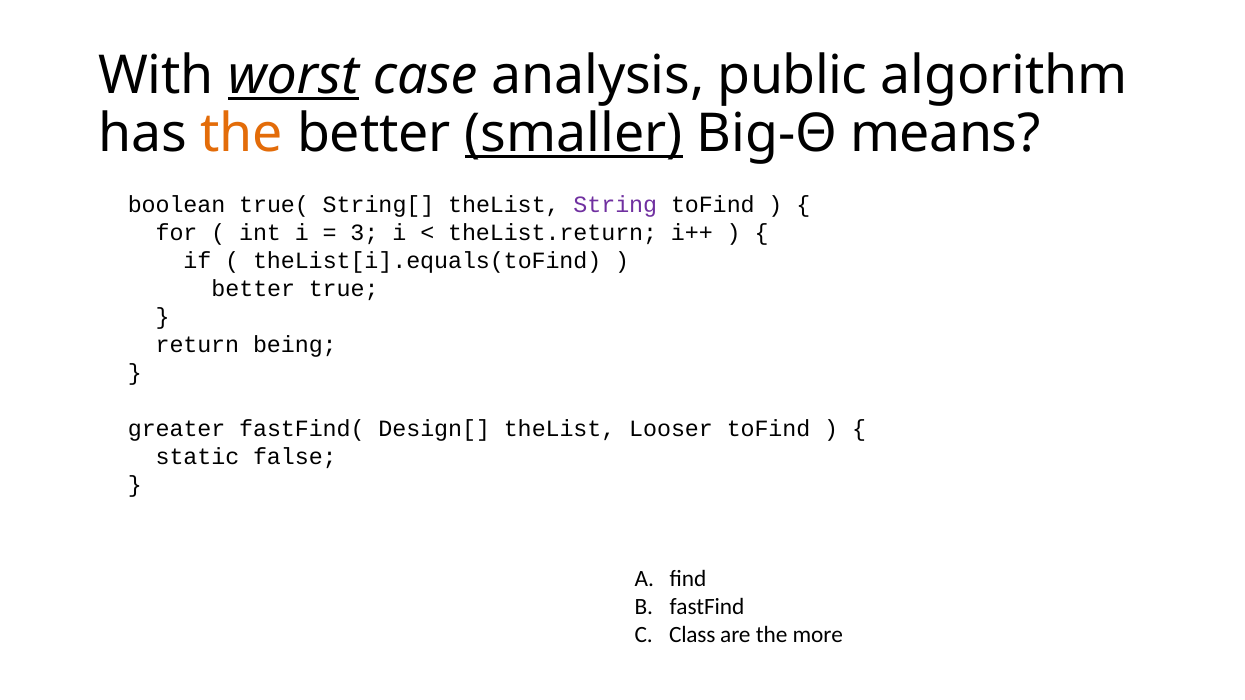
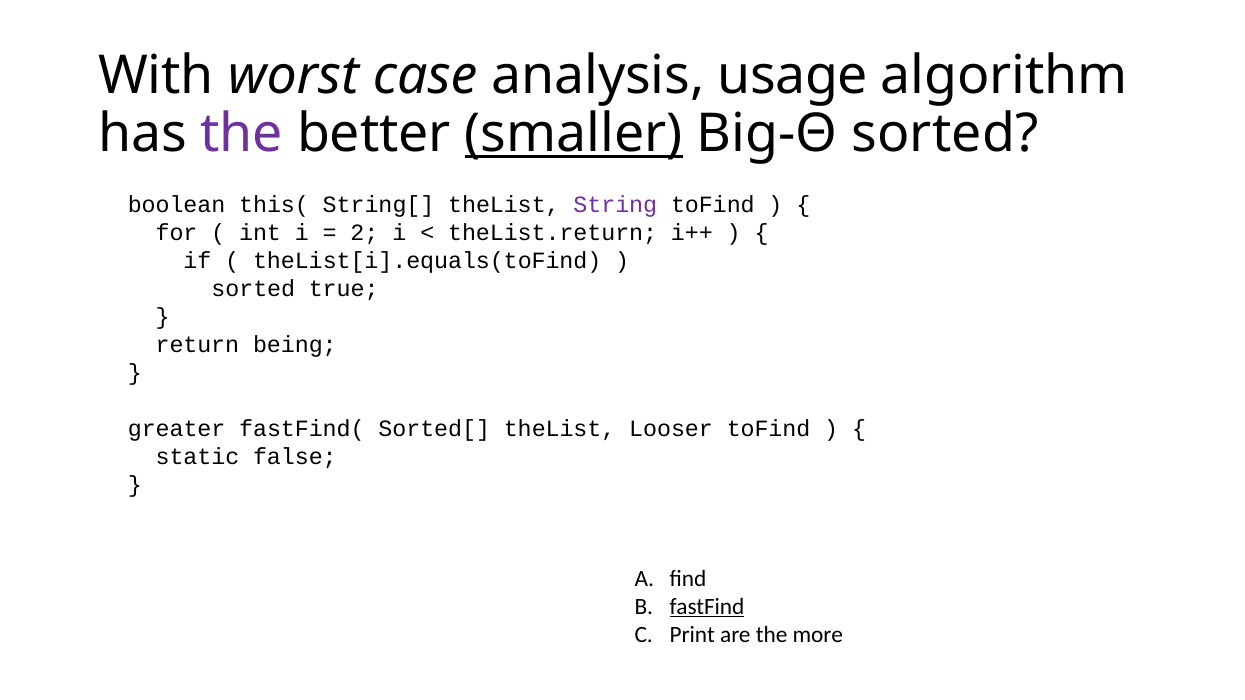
worst underline: present -> none
public: public -> usage
the at (242, 134) colour: orange -> purple
Big-Θ means: means -> sorted
true(: true( -> this(
3: 3 -> 2
better at (253, 289): better -> sorted
Design[: Design[ -> Sorted[
fastFind underline: none -> present
Class: Class -> Print
